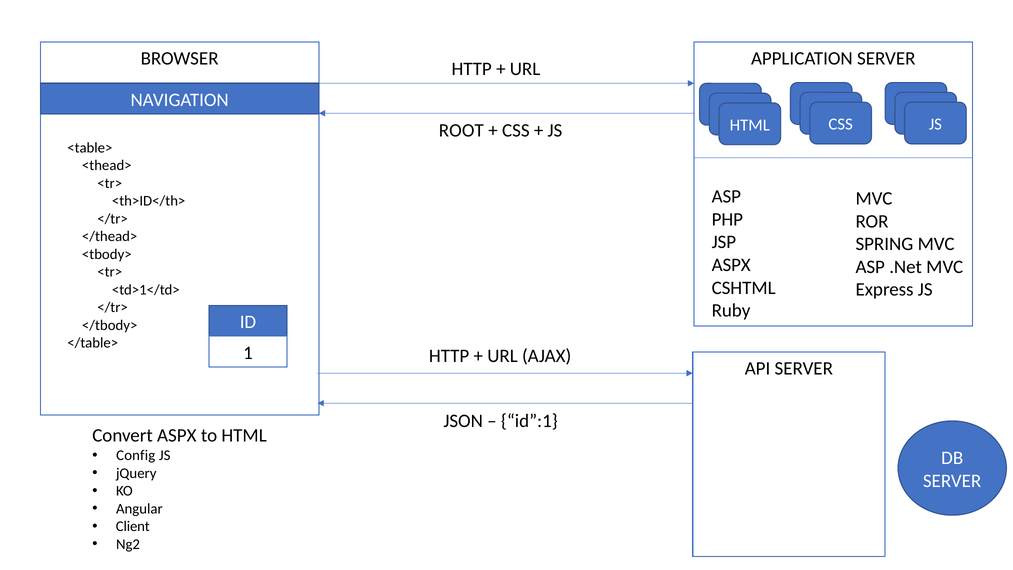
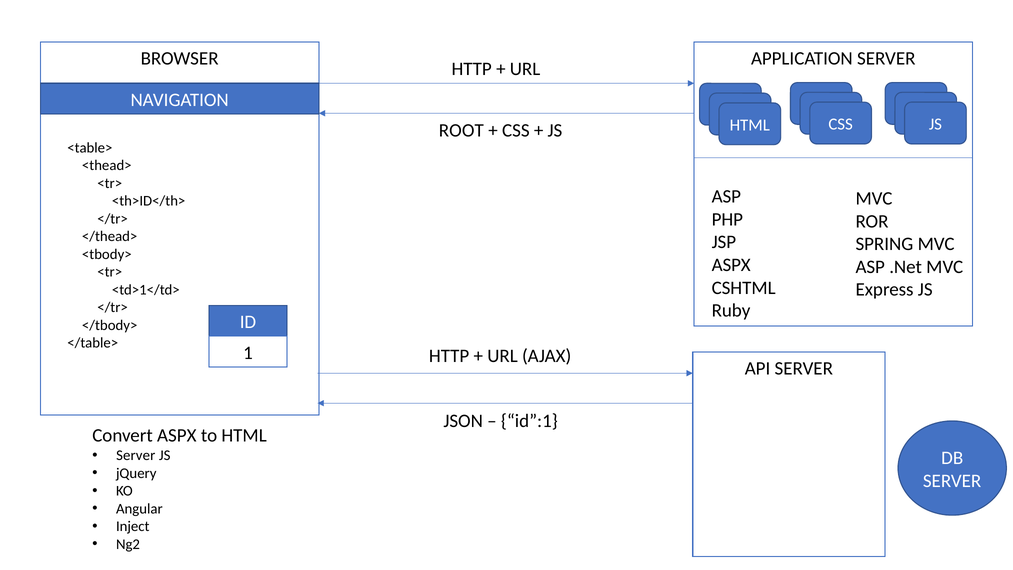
Config at (136, 455): Config -> Server
Client: Client -> Inject
